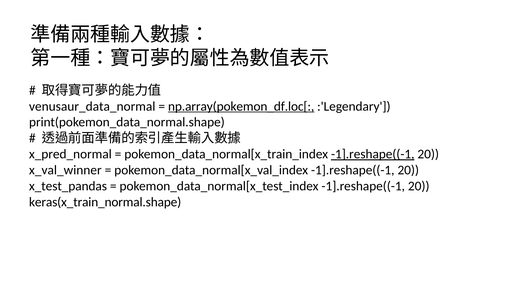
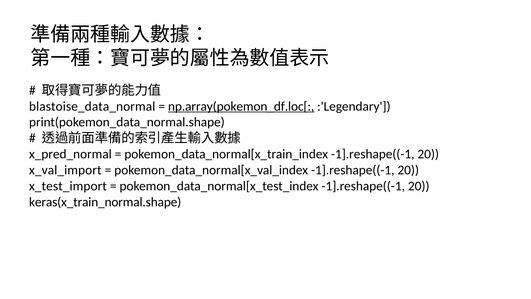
venusaur_data_normal: venusaur_data_normal -> blastoise_data_normal
-1].reshape((-1 at (373, 154) underline: present -> none
x_val_winner: x_val_winner -> x_val_import
x_test_pandas: x_test_pandas -> x_test_import
